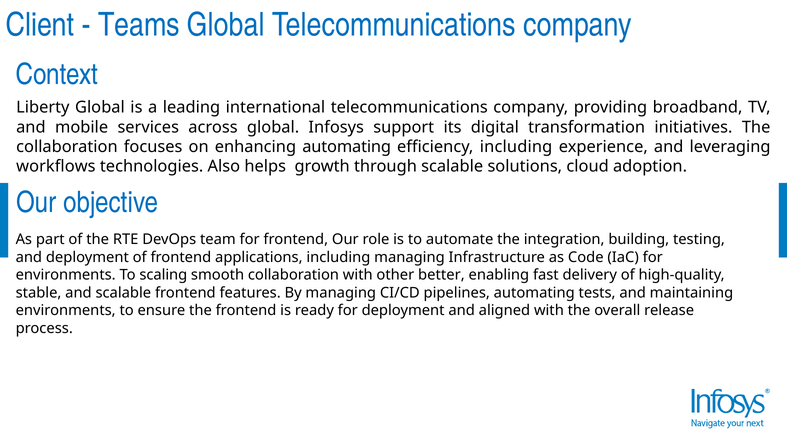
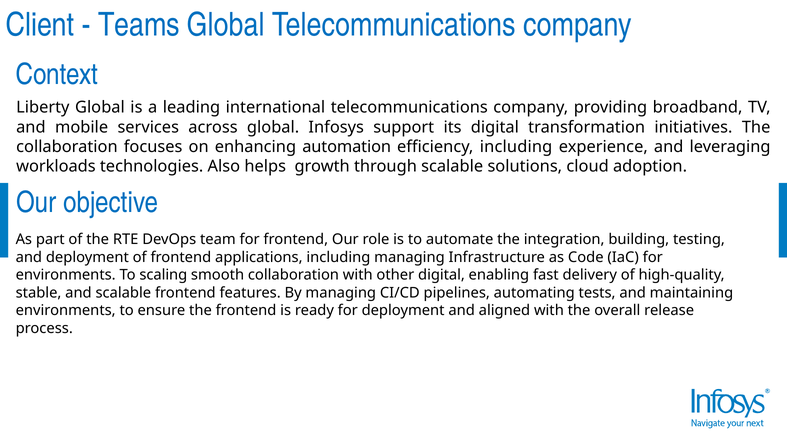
enhancing automating: automating -> automation
workflows: workflows -> workloads
other better: better -> digital
